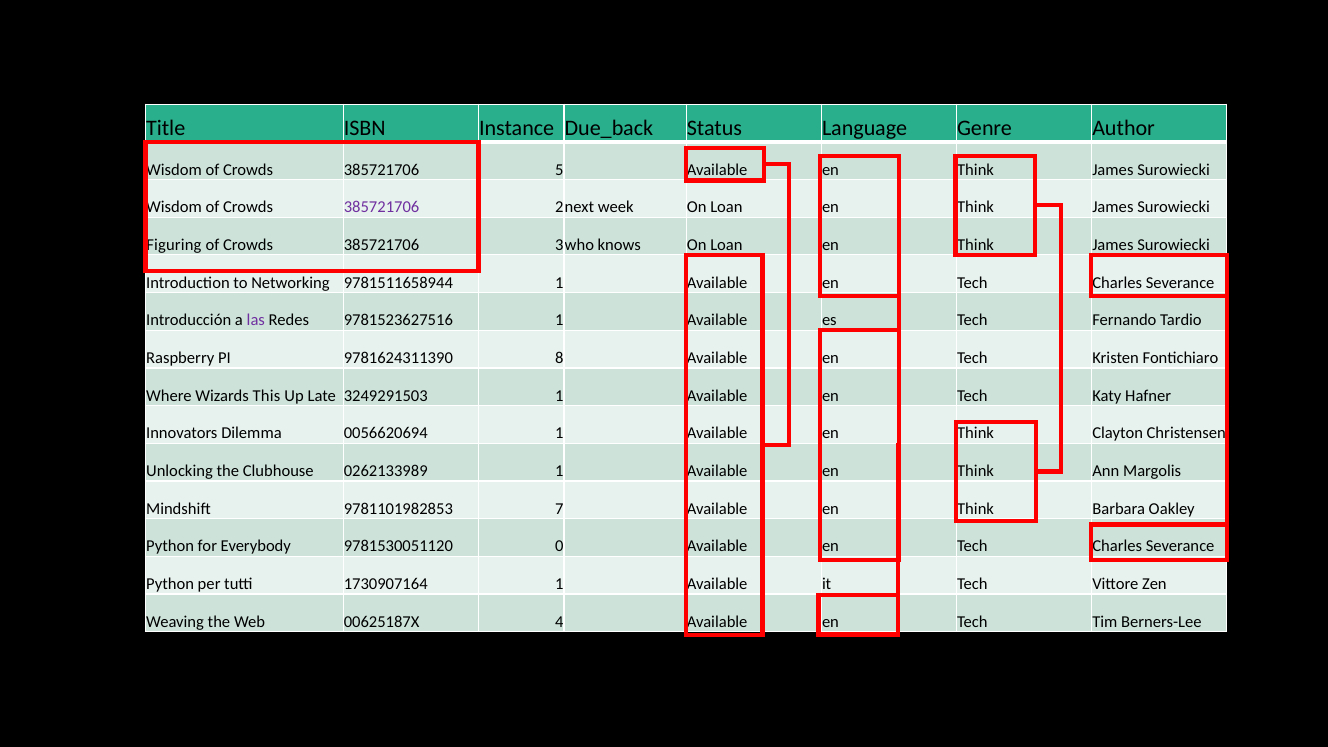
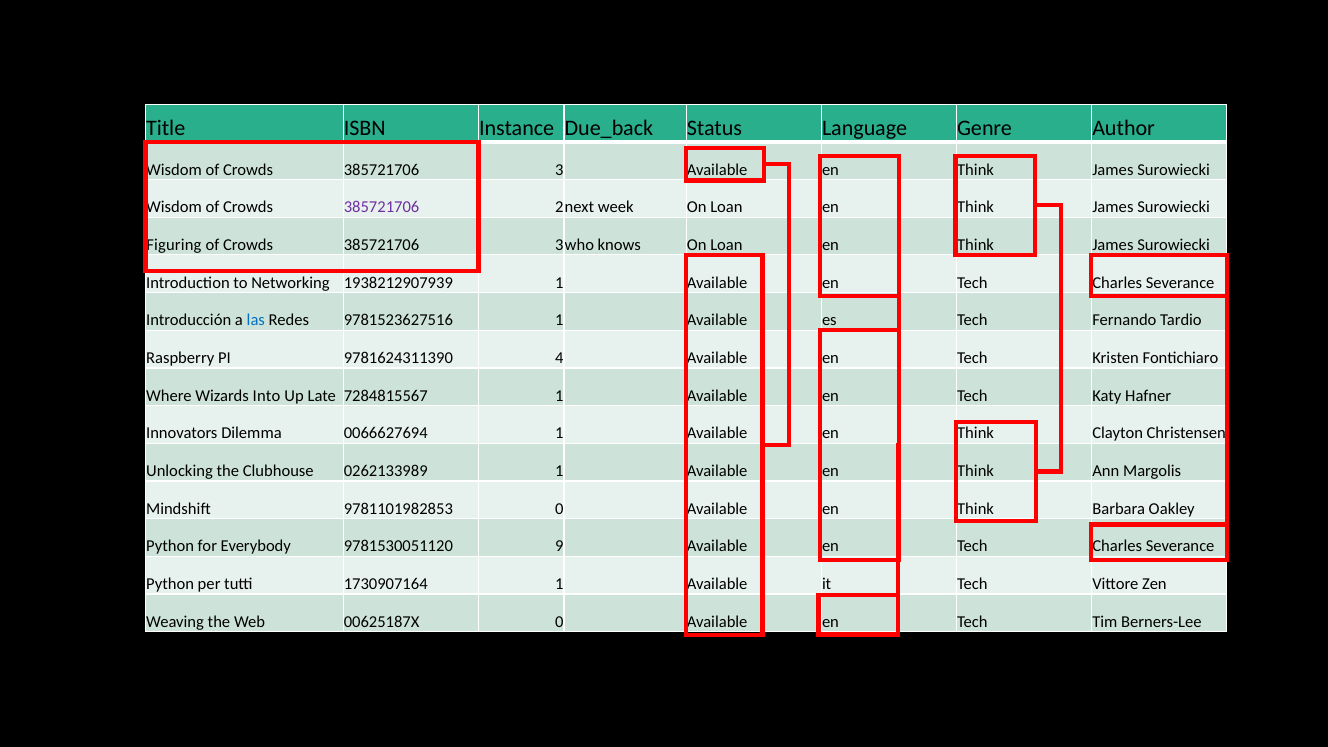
5: 5 -> 3
9781511658944: 9781511658944 -> 1938212907939
las colour: purple -> blue
8: 8 -> 4
This: This -> Into
3249291503: 3249291503 -> 7284815567
0056620694: 0056620694 -> 0066627694
9781101982853 7: 7 -> 0
0: 0 -> 9
00625187X 4: 4 -> 0
